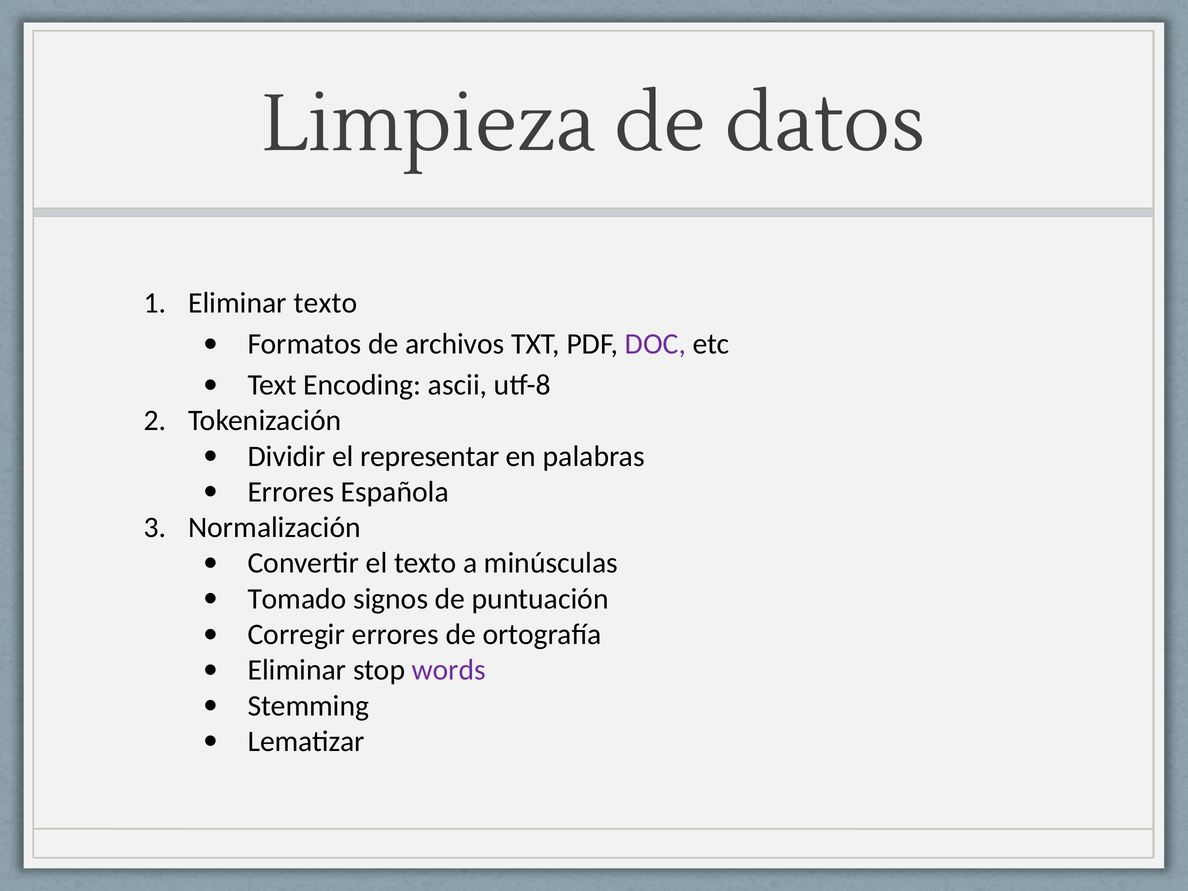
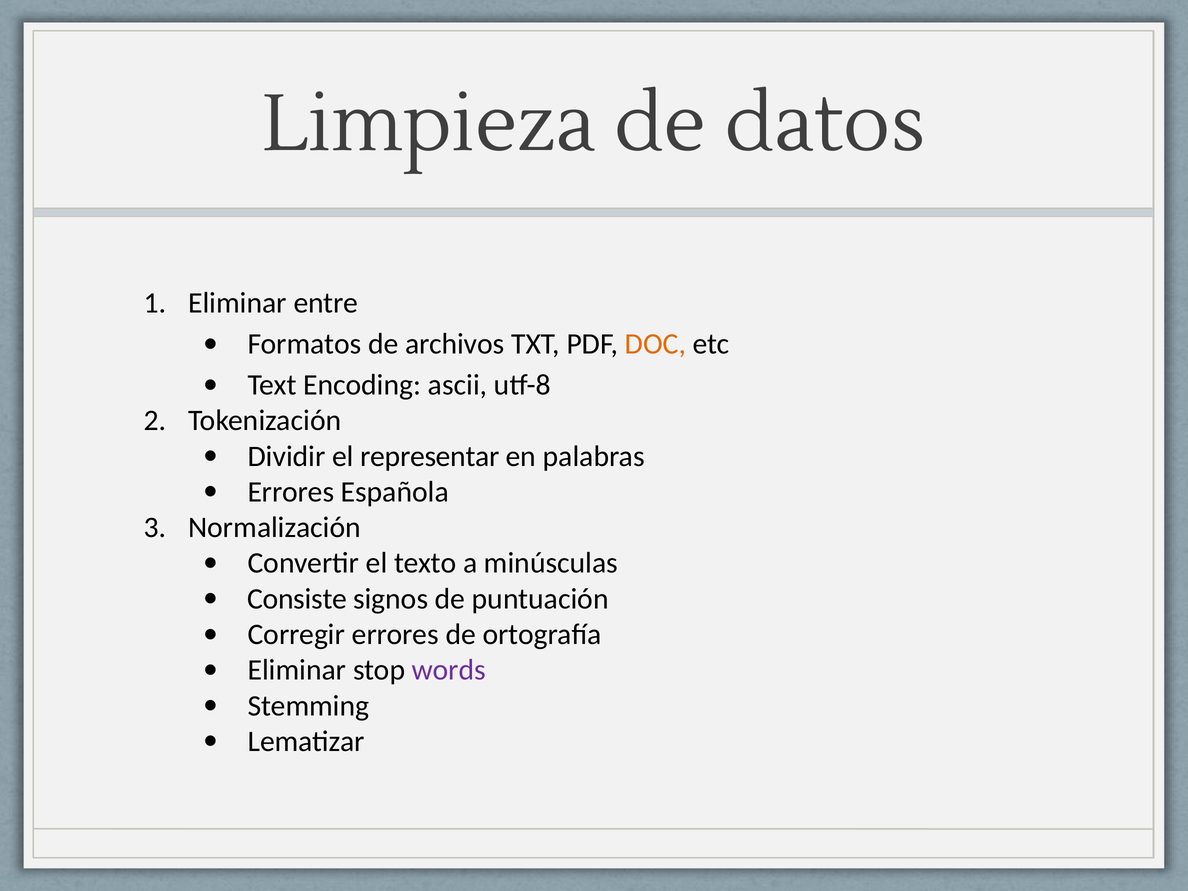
Eliminar texto: texto -> entre
DOC colour: purple -> orange
Tomado: Tomado -> Consiste
